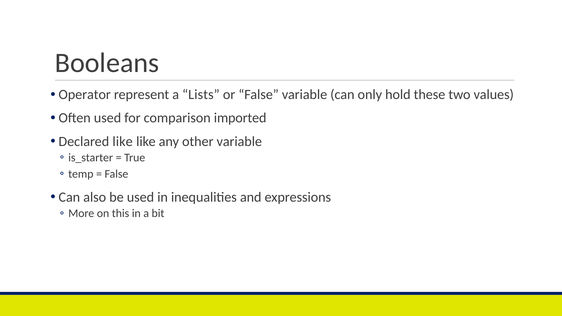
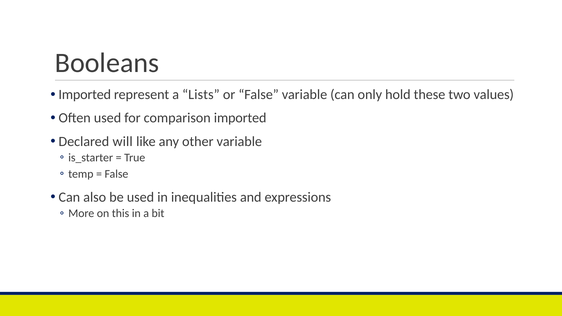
Operator at (85, 95): Operator -> Imported
Declared like: like -> will
